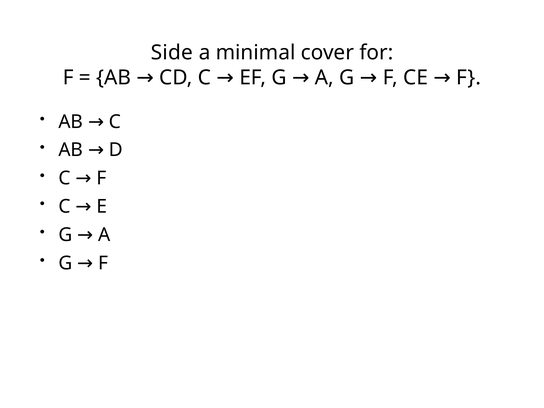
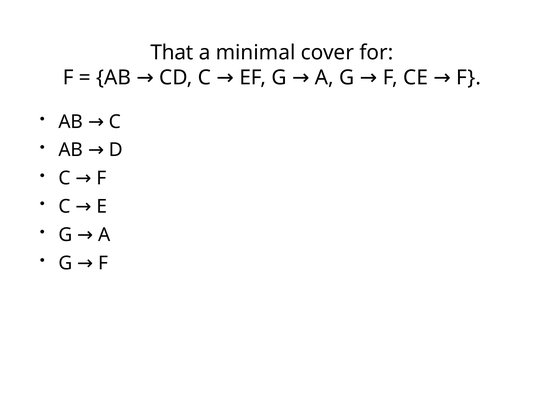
Side: Side -> That
